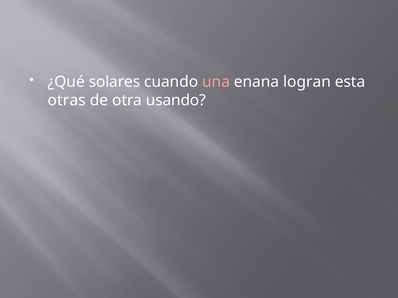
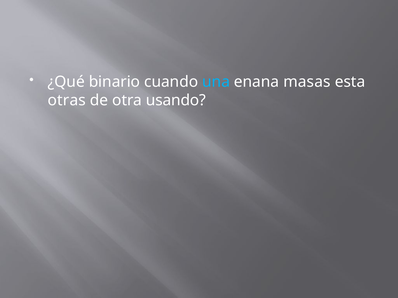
solares: solares -> binario
una colour: pink -> light blue
logran: logran -> masas
